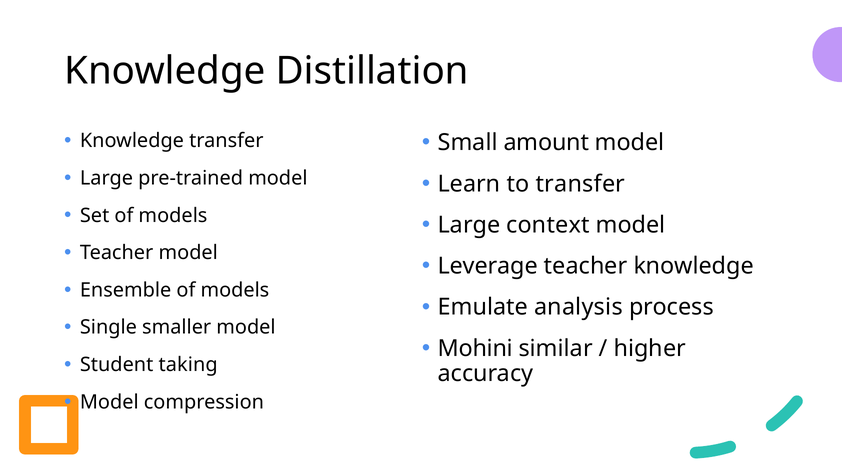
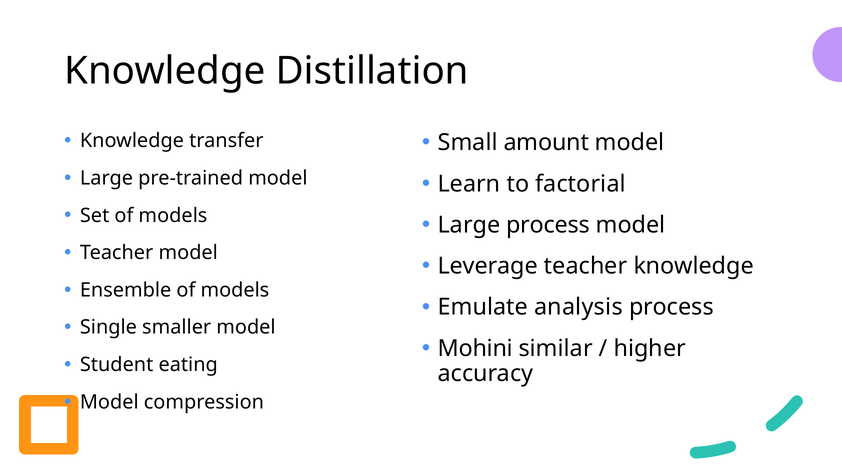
to transfer: transfer -> factorial
Large context: context -> process
taking: taking -> eating
